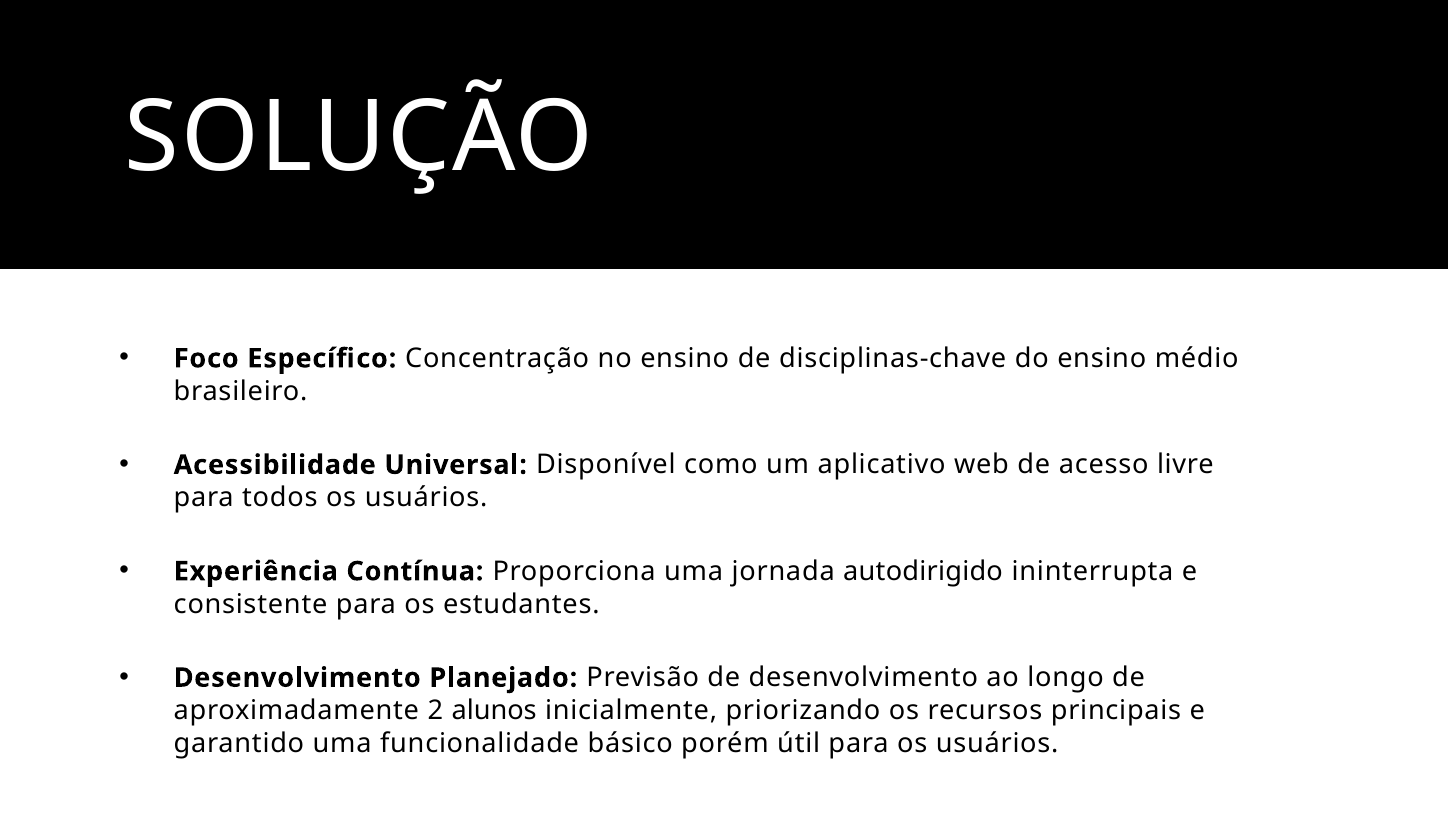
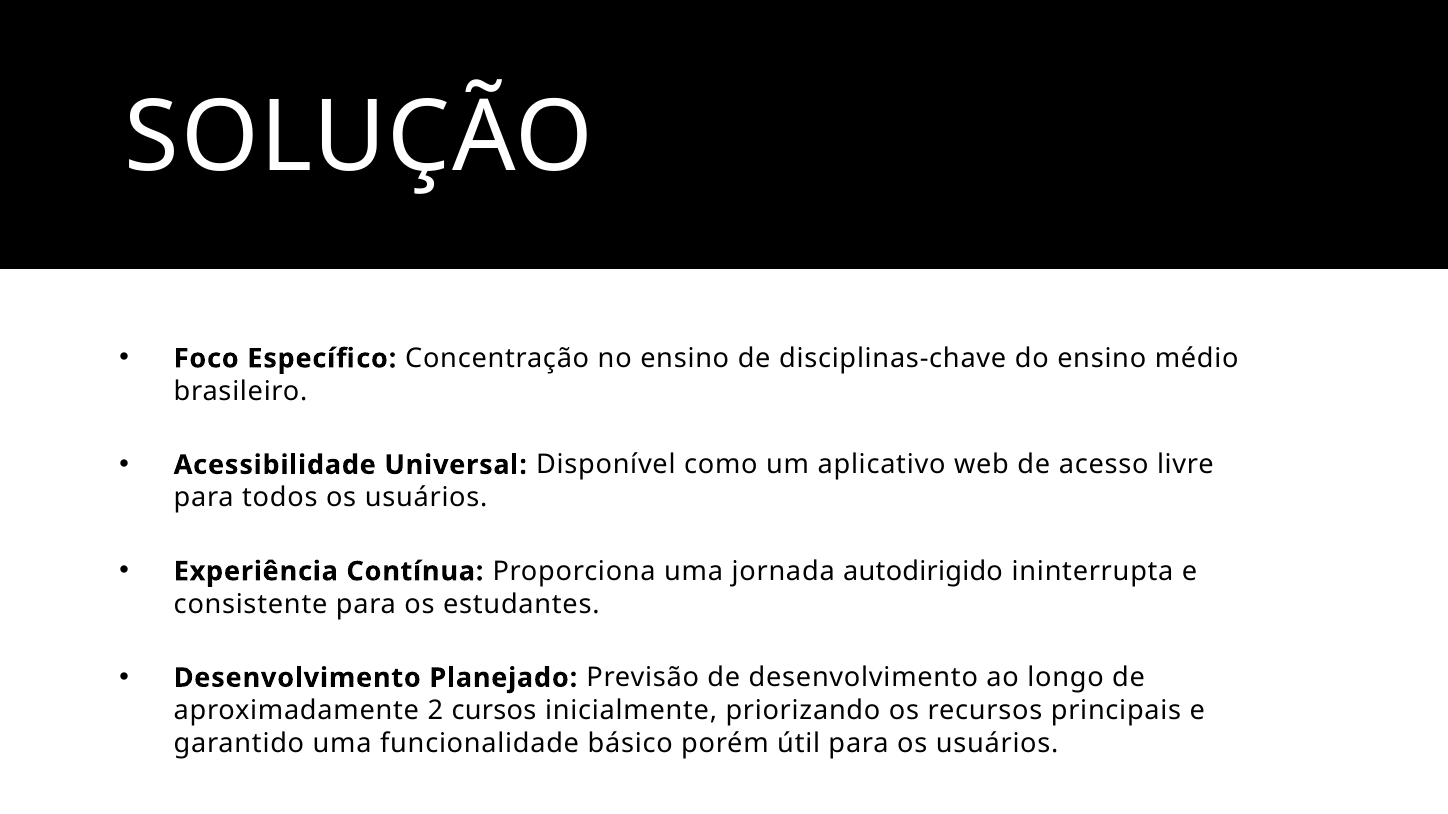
alunos: alunos -> cursos
